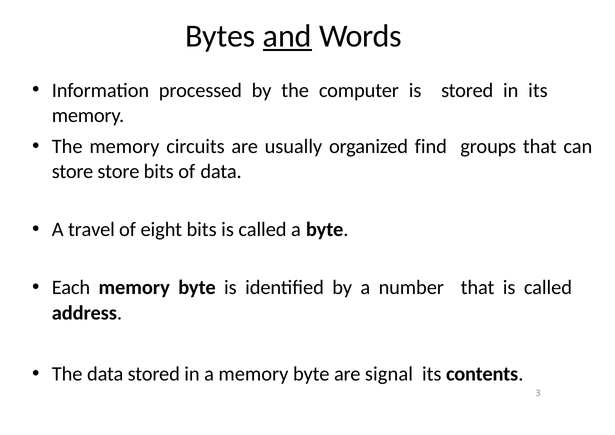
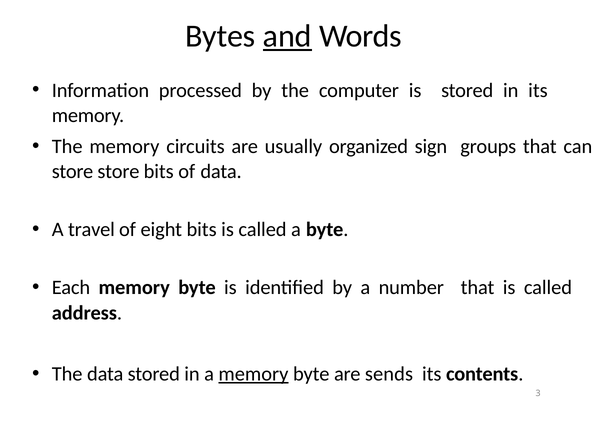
find: find -> sign
memory at (253, 374) underline: none -> present
signal: signal -> sends
